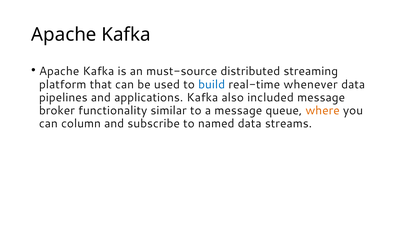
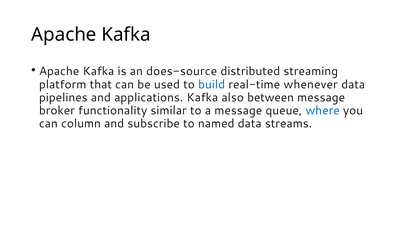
must-source: must-source -> does-source
included: included -> between
where colour: orange -> blue
